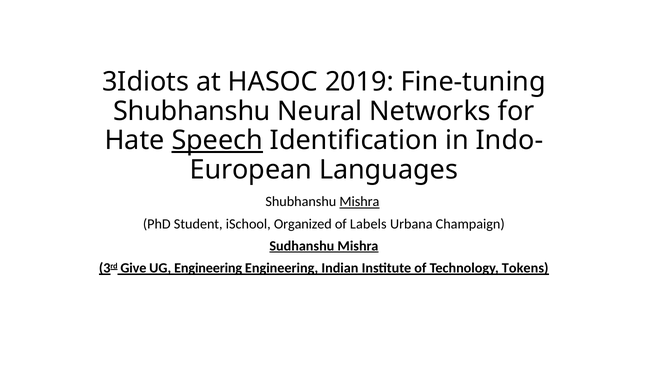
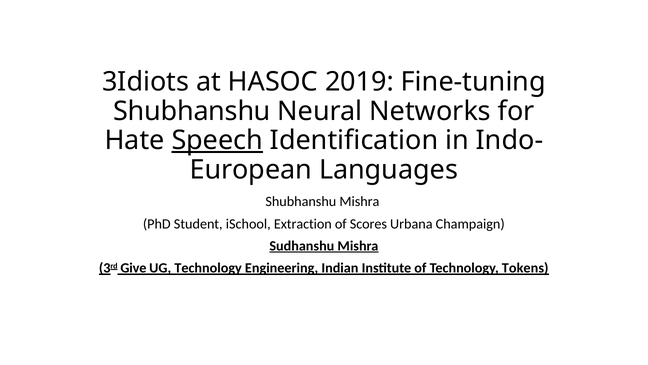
Mishra at (359, 201) underline: present -> none
Organized: Organized -> Extraction
Labels: Labels -> Scores
UG Engineering: Engineering -> Technology
